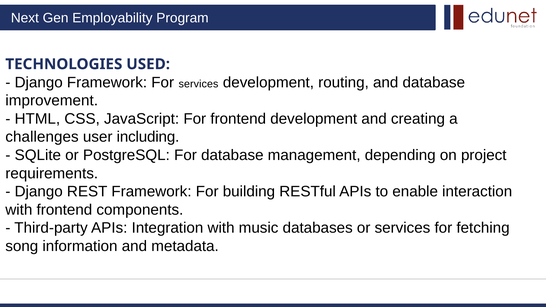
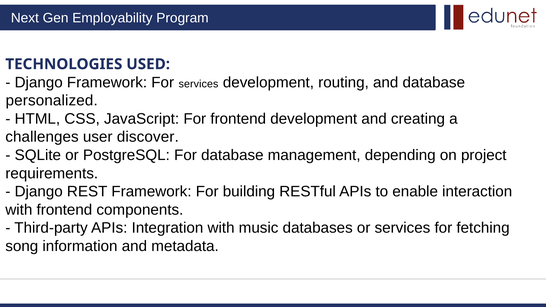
improvement: improvement -> personalized
including: including -> discover
